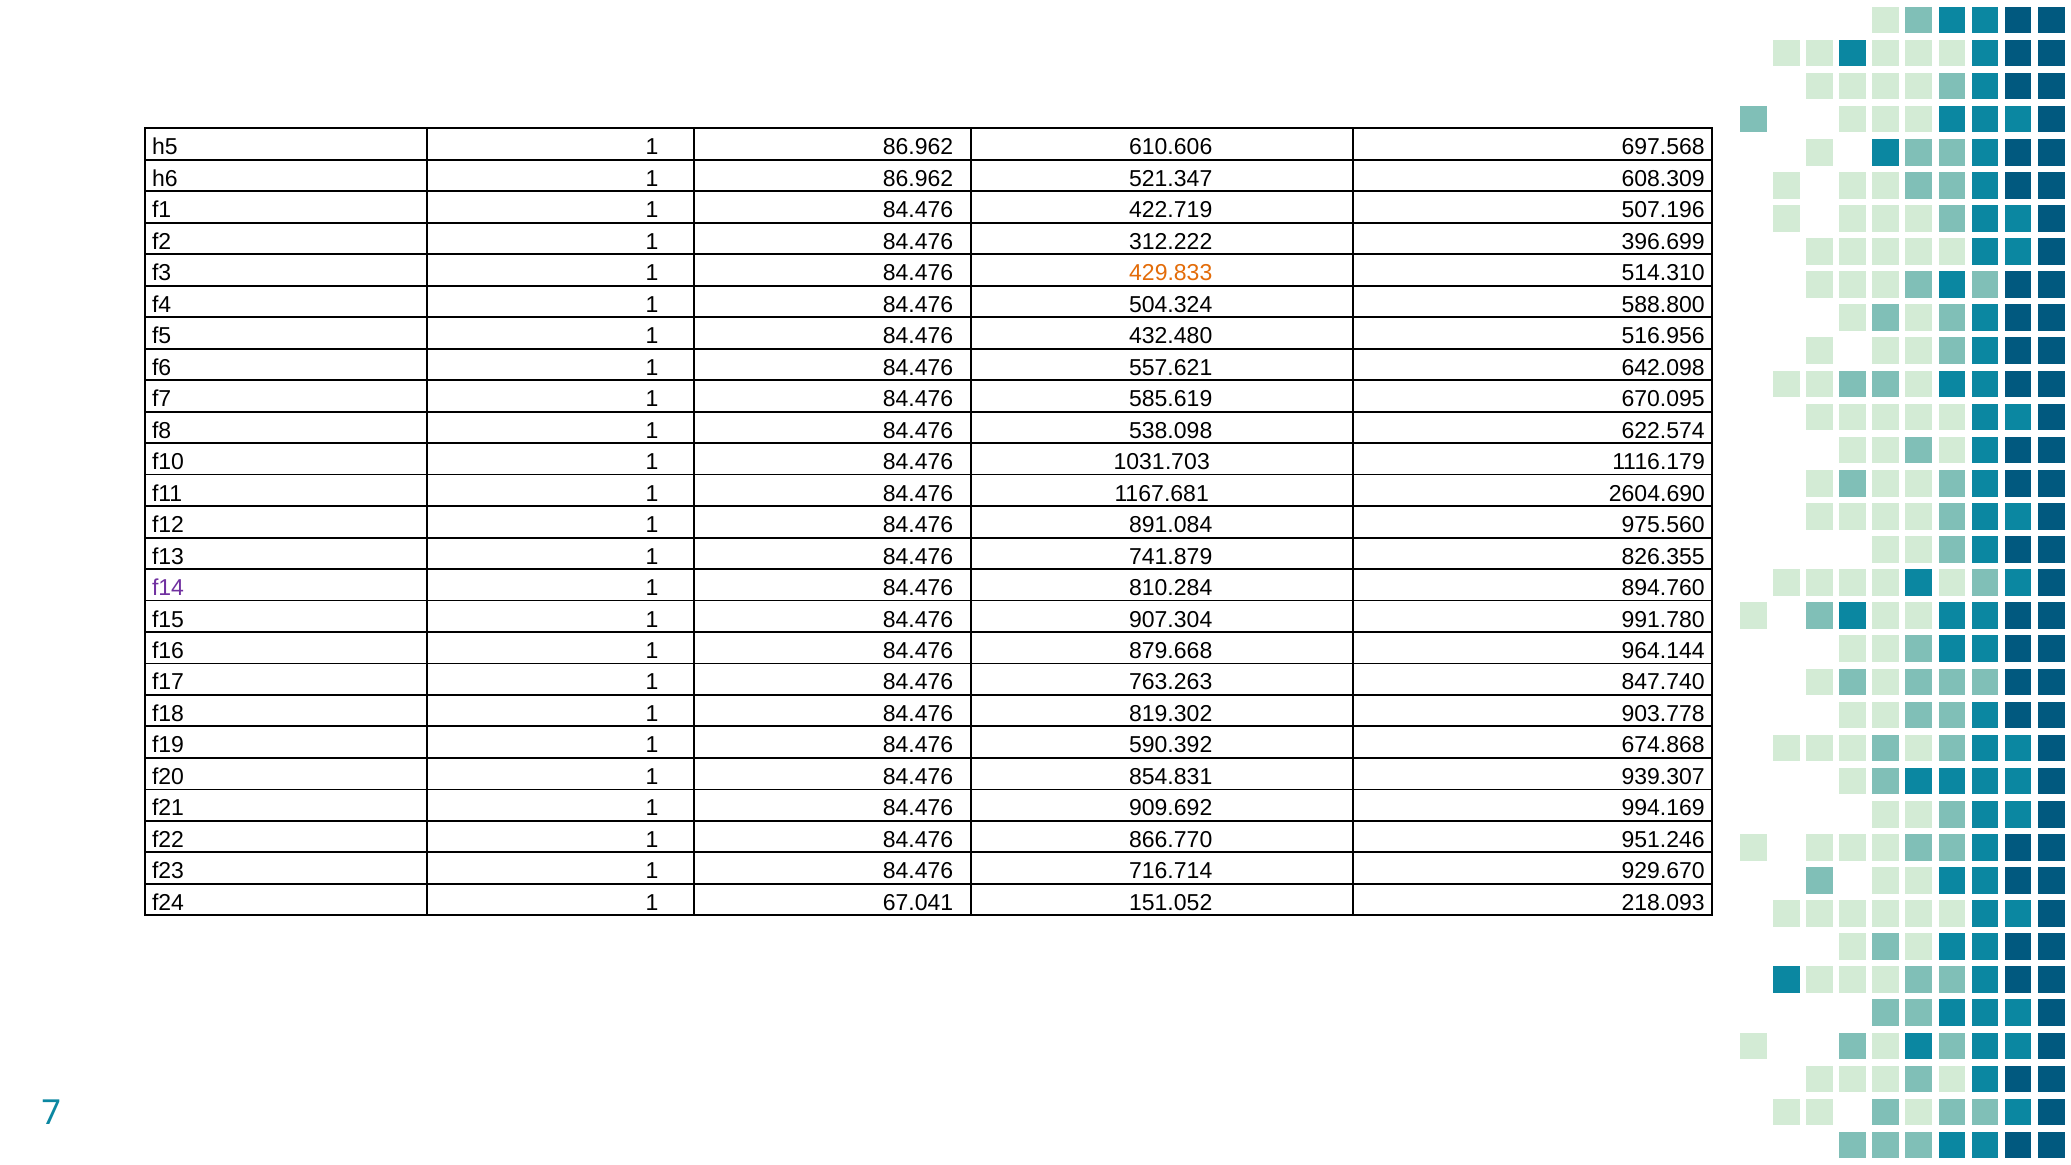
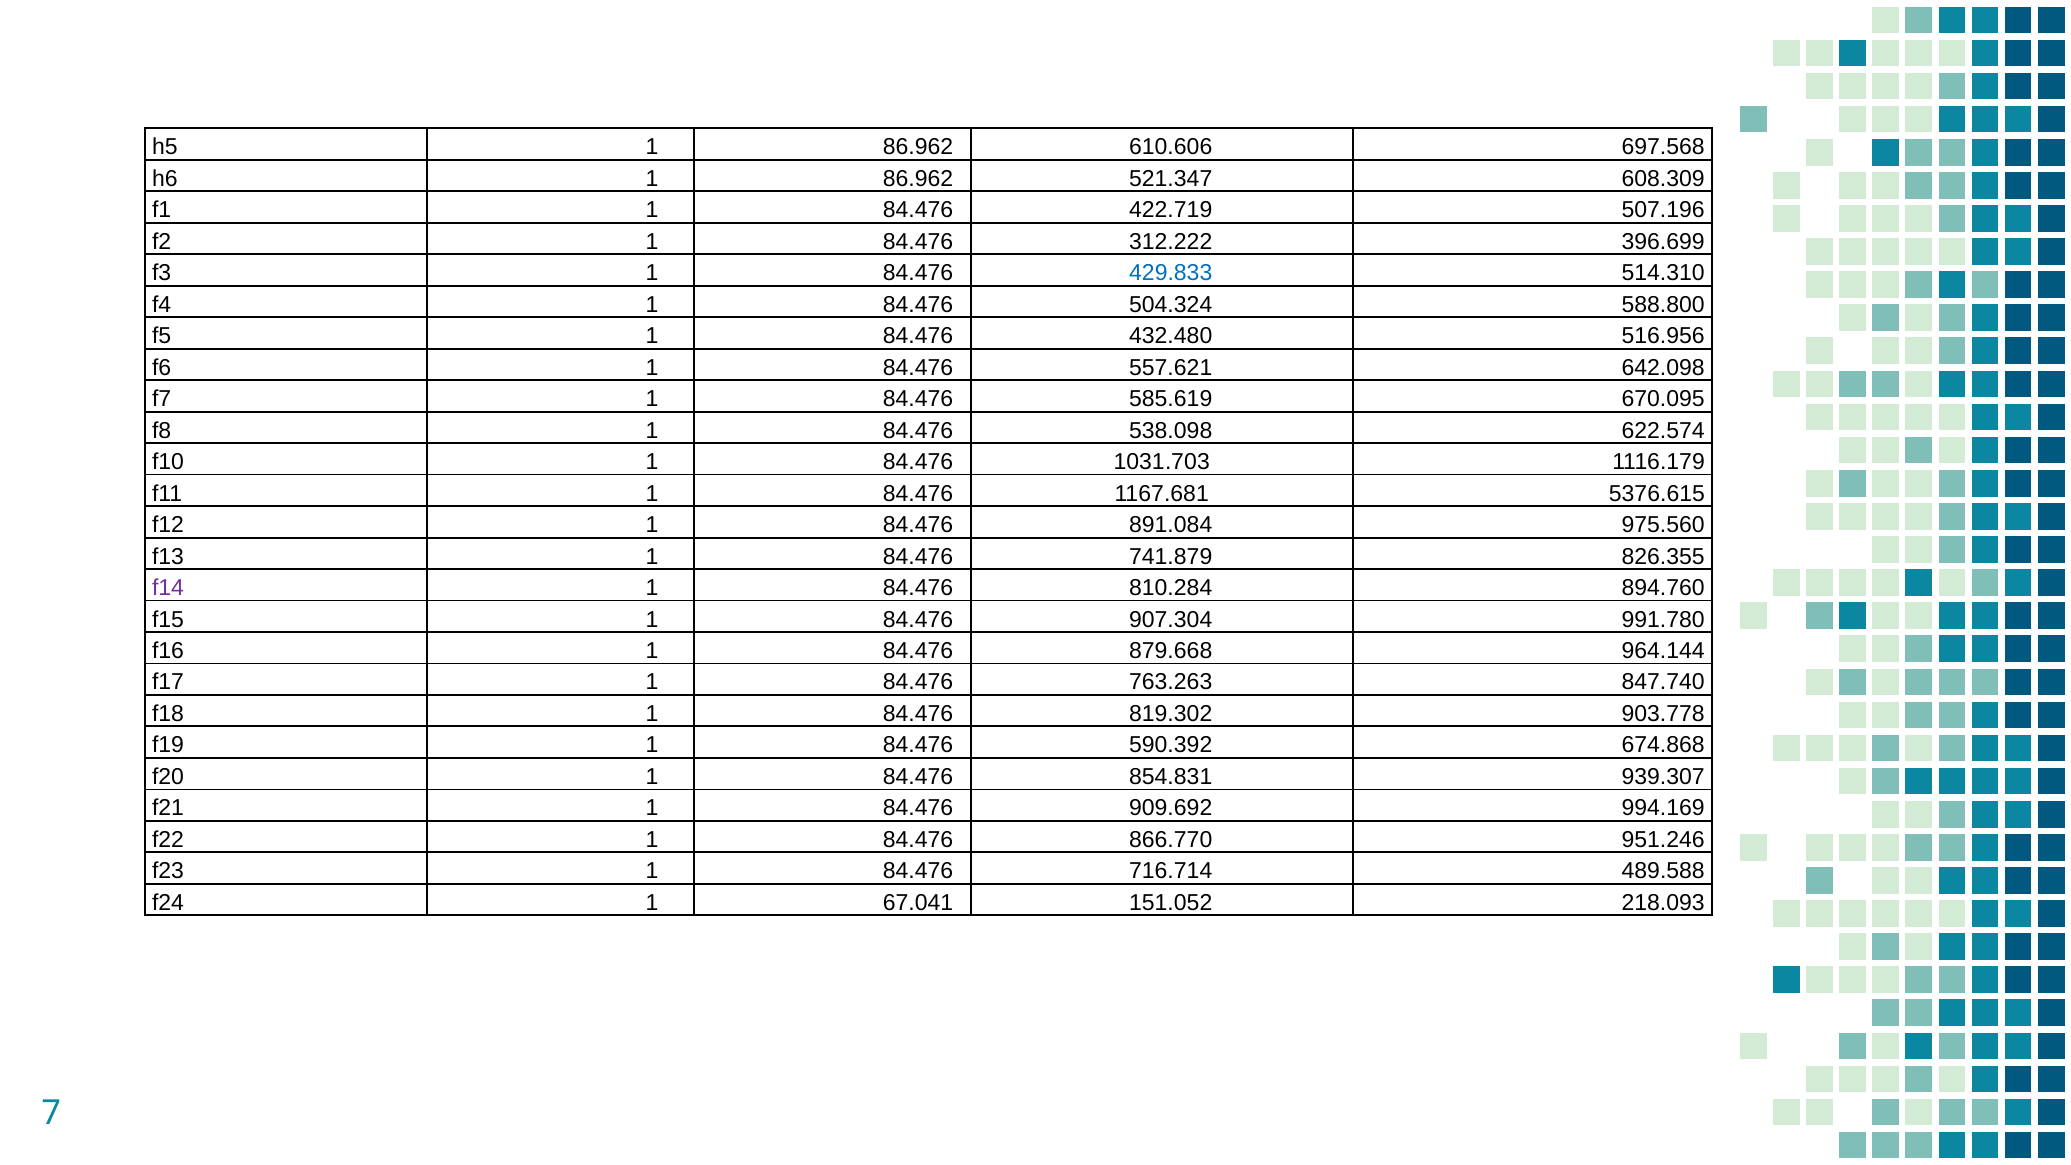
429.833 colour: orange -> blue
2604.690: 2604.690 -> 5376.615
929.670: 929.670 -> 489.588
